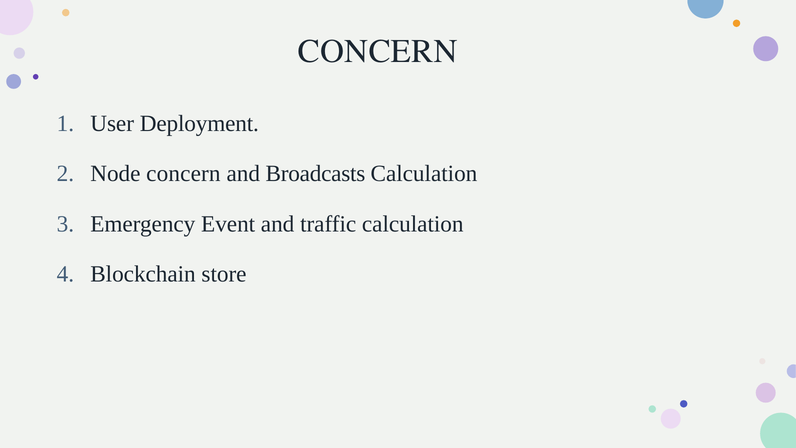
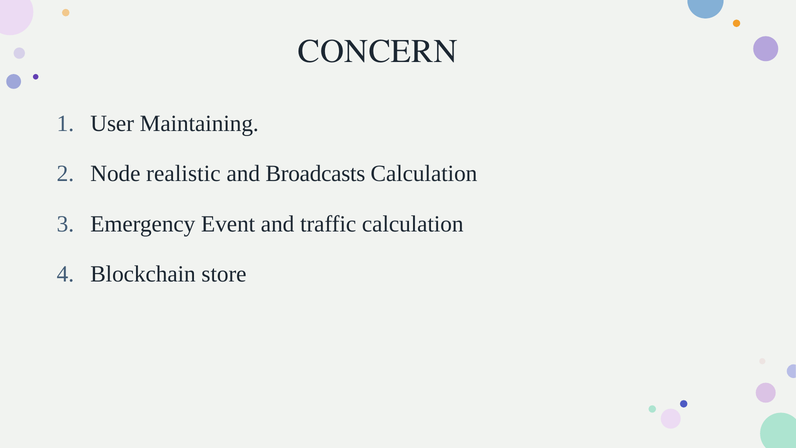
Deployment: Deployment -> Maintaining
Node concern: concern -> realistic
